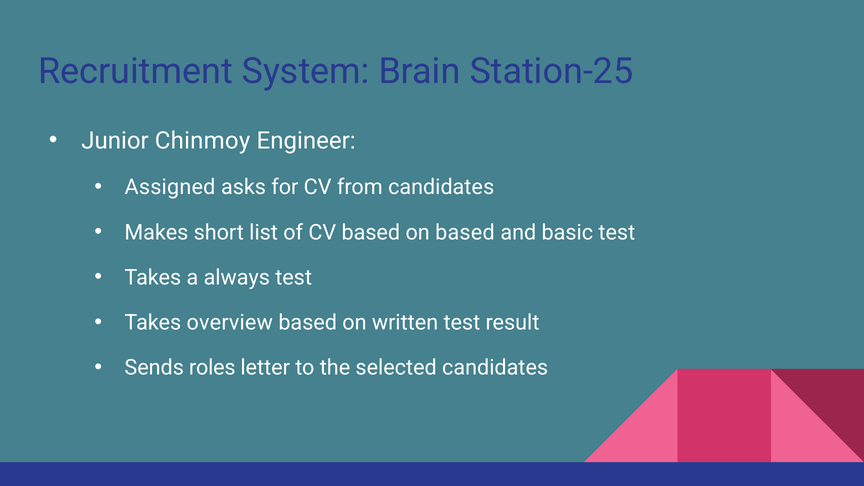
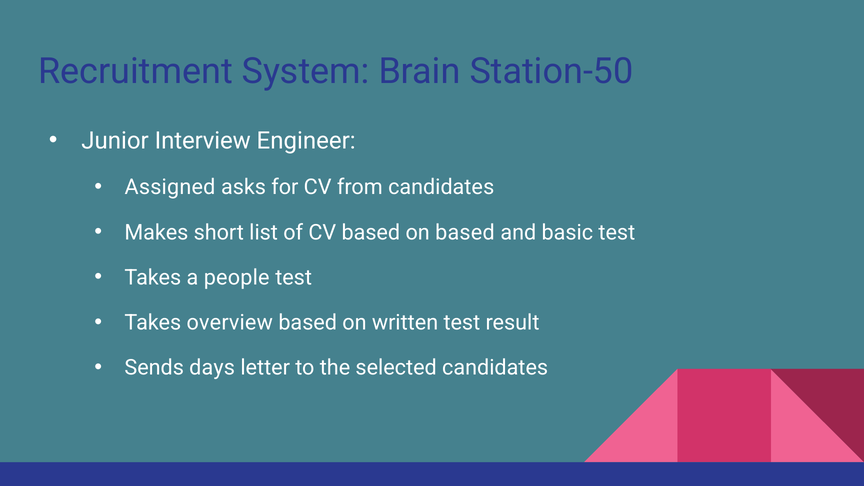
Station-25: Station-25 -> Station-50
Chinmoy: Chinmoy -> Interview
always: always -> people
roles: roles -> days
